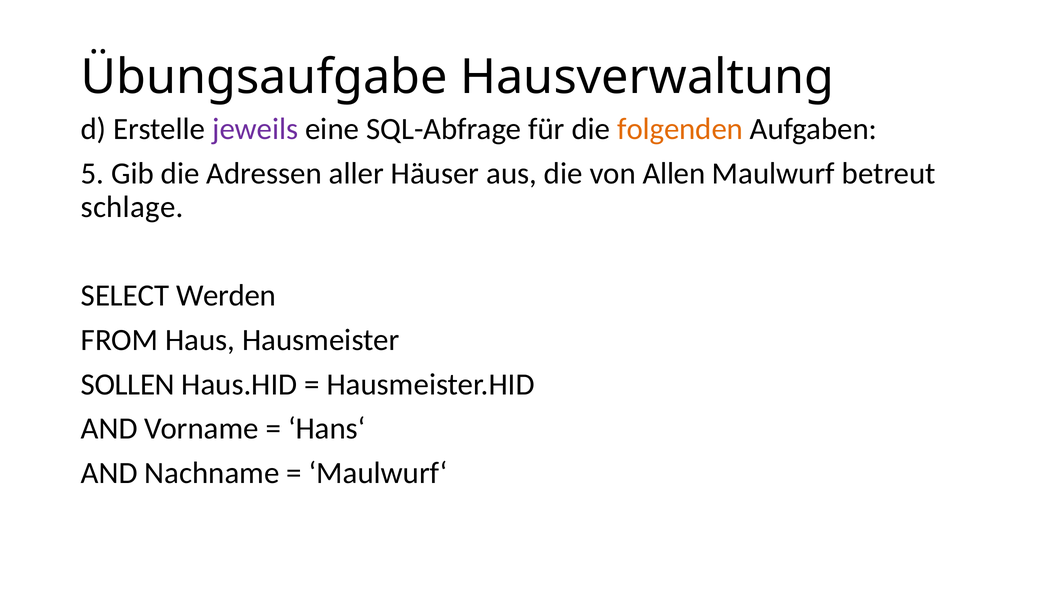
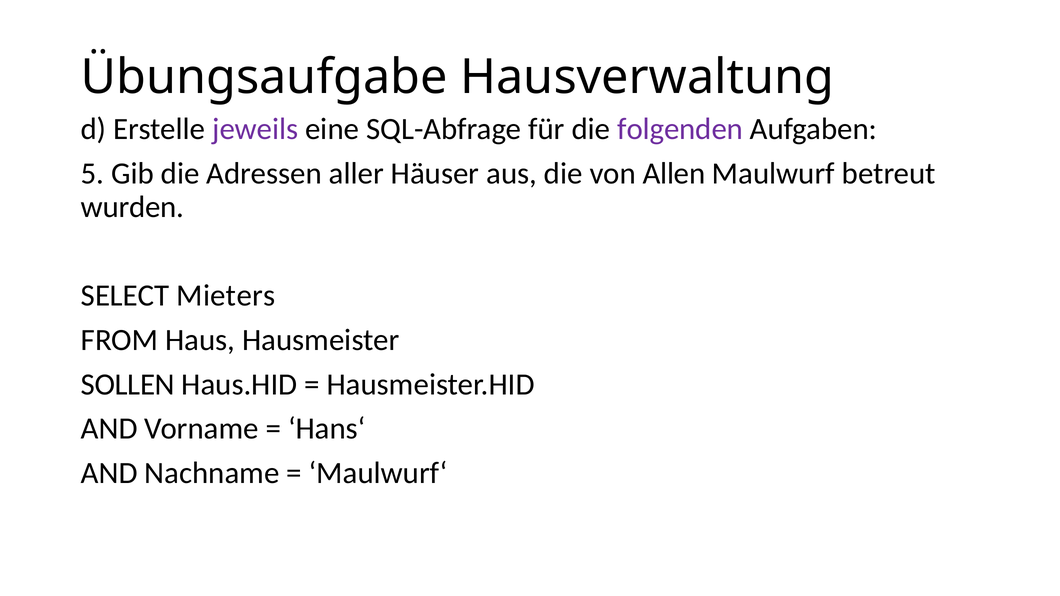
folgenden colour: orange -> purple
schlage: schlage -> wurden
Werden: Werden -> Mieters
